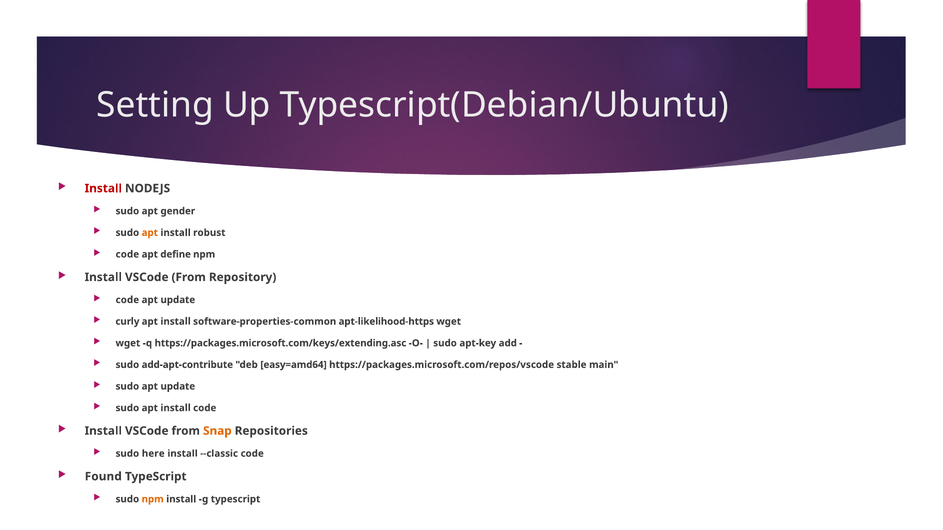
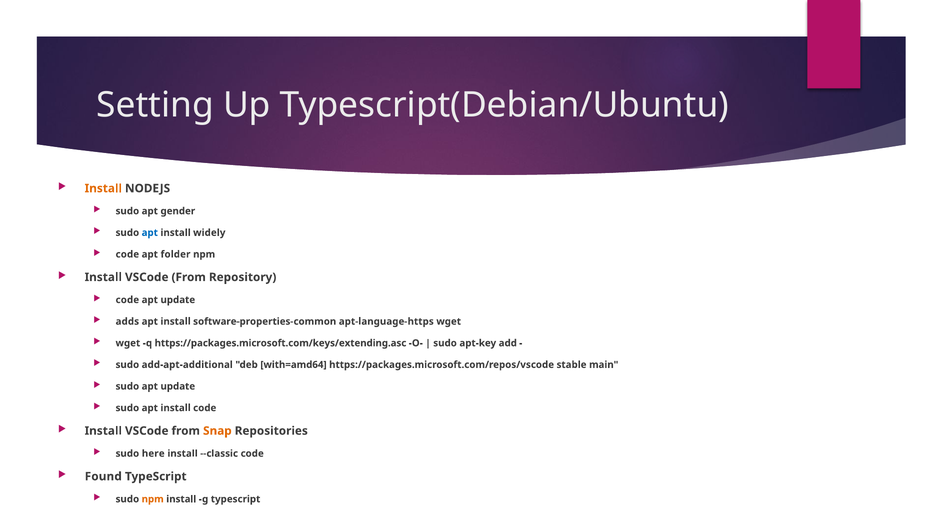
Install at (103, 189) colour: red -> orange
apt at (150, 233) colour: orange -> blue
robust: robust -> widely
define: define -> folder
curly: curly -> adds
apt-likelihood-https: apt-likelihood-https -> apt-language-https
add-apt-contribute: add-apt-contribute -> add-apt-additional
easy=amd64: easy=amd64 -> with=amd64
